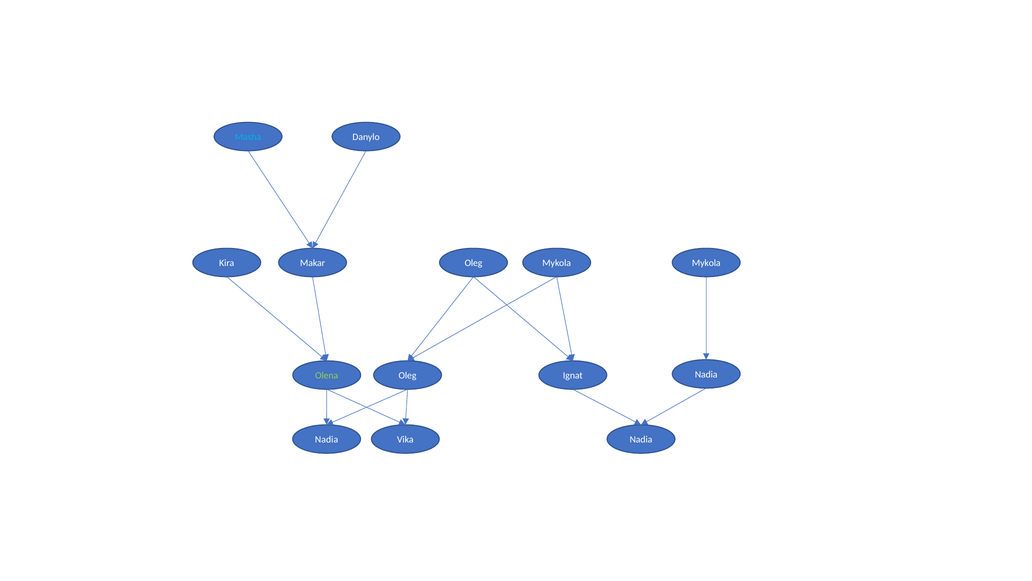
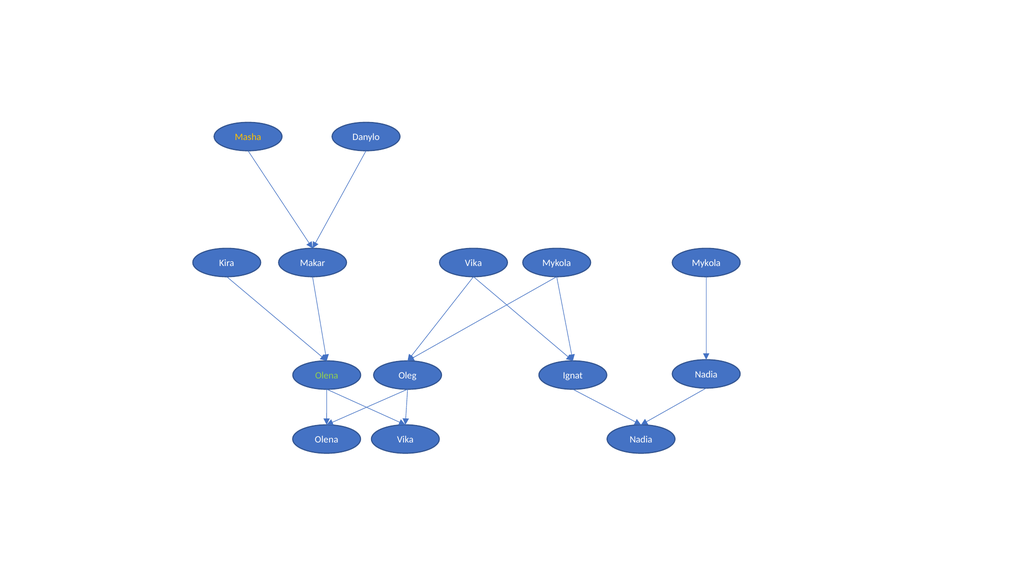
Masha colour: light blue -> yellow
Oleg at (474, 263): Oleg -> Vika
Nadia at (327, 439): Nadia -> Olena
